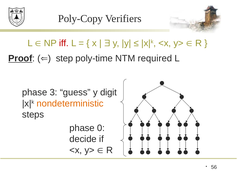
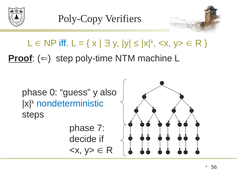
iff colour: red -> blue
required: required -> machine
3: 3 -> 0
digit: digit -> also
nondeterministic colour: orange -> blue
0: 0 -> 7
